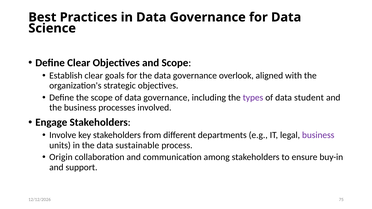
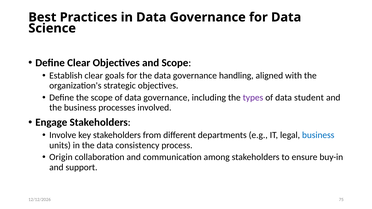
overlook: overlook -> handling
business at (318, 135) colour: purple -> blue
sustainable: sustainable -> consistency
